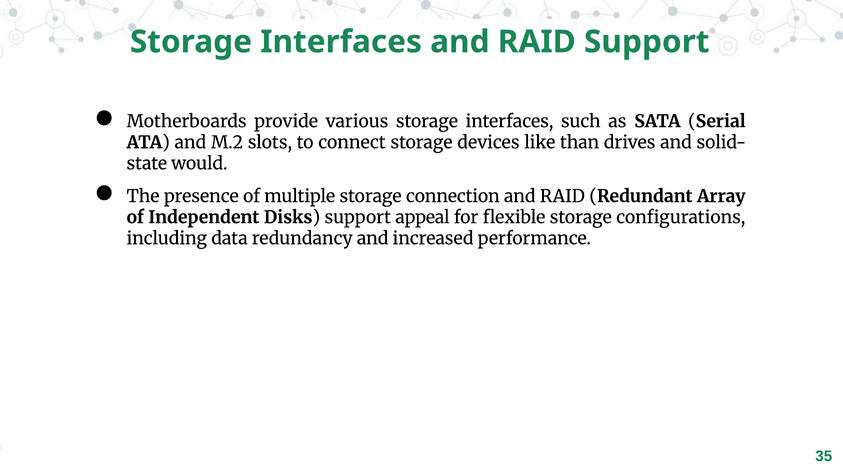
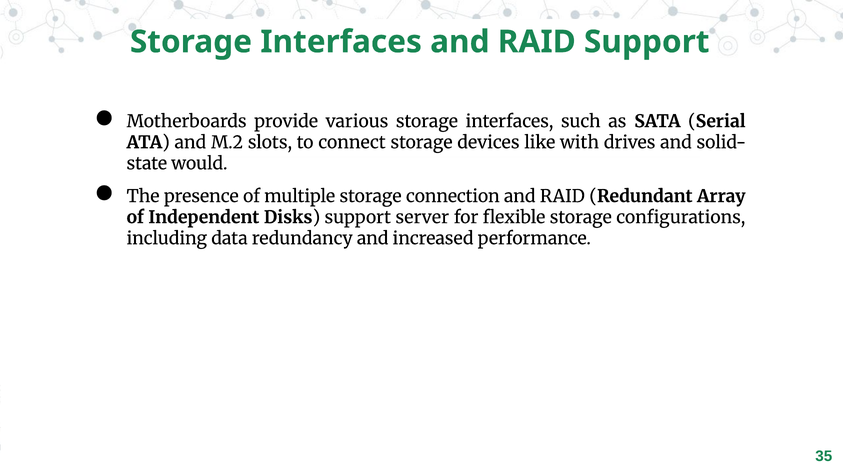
than: than -> with
appeal: appeal -> server
